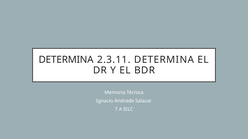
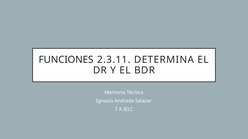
DETERMINA at (66, 60): DETERMINA -> FUNCIONES
